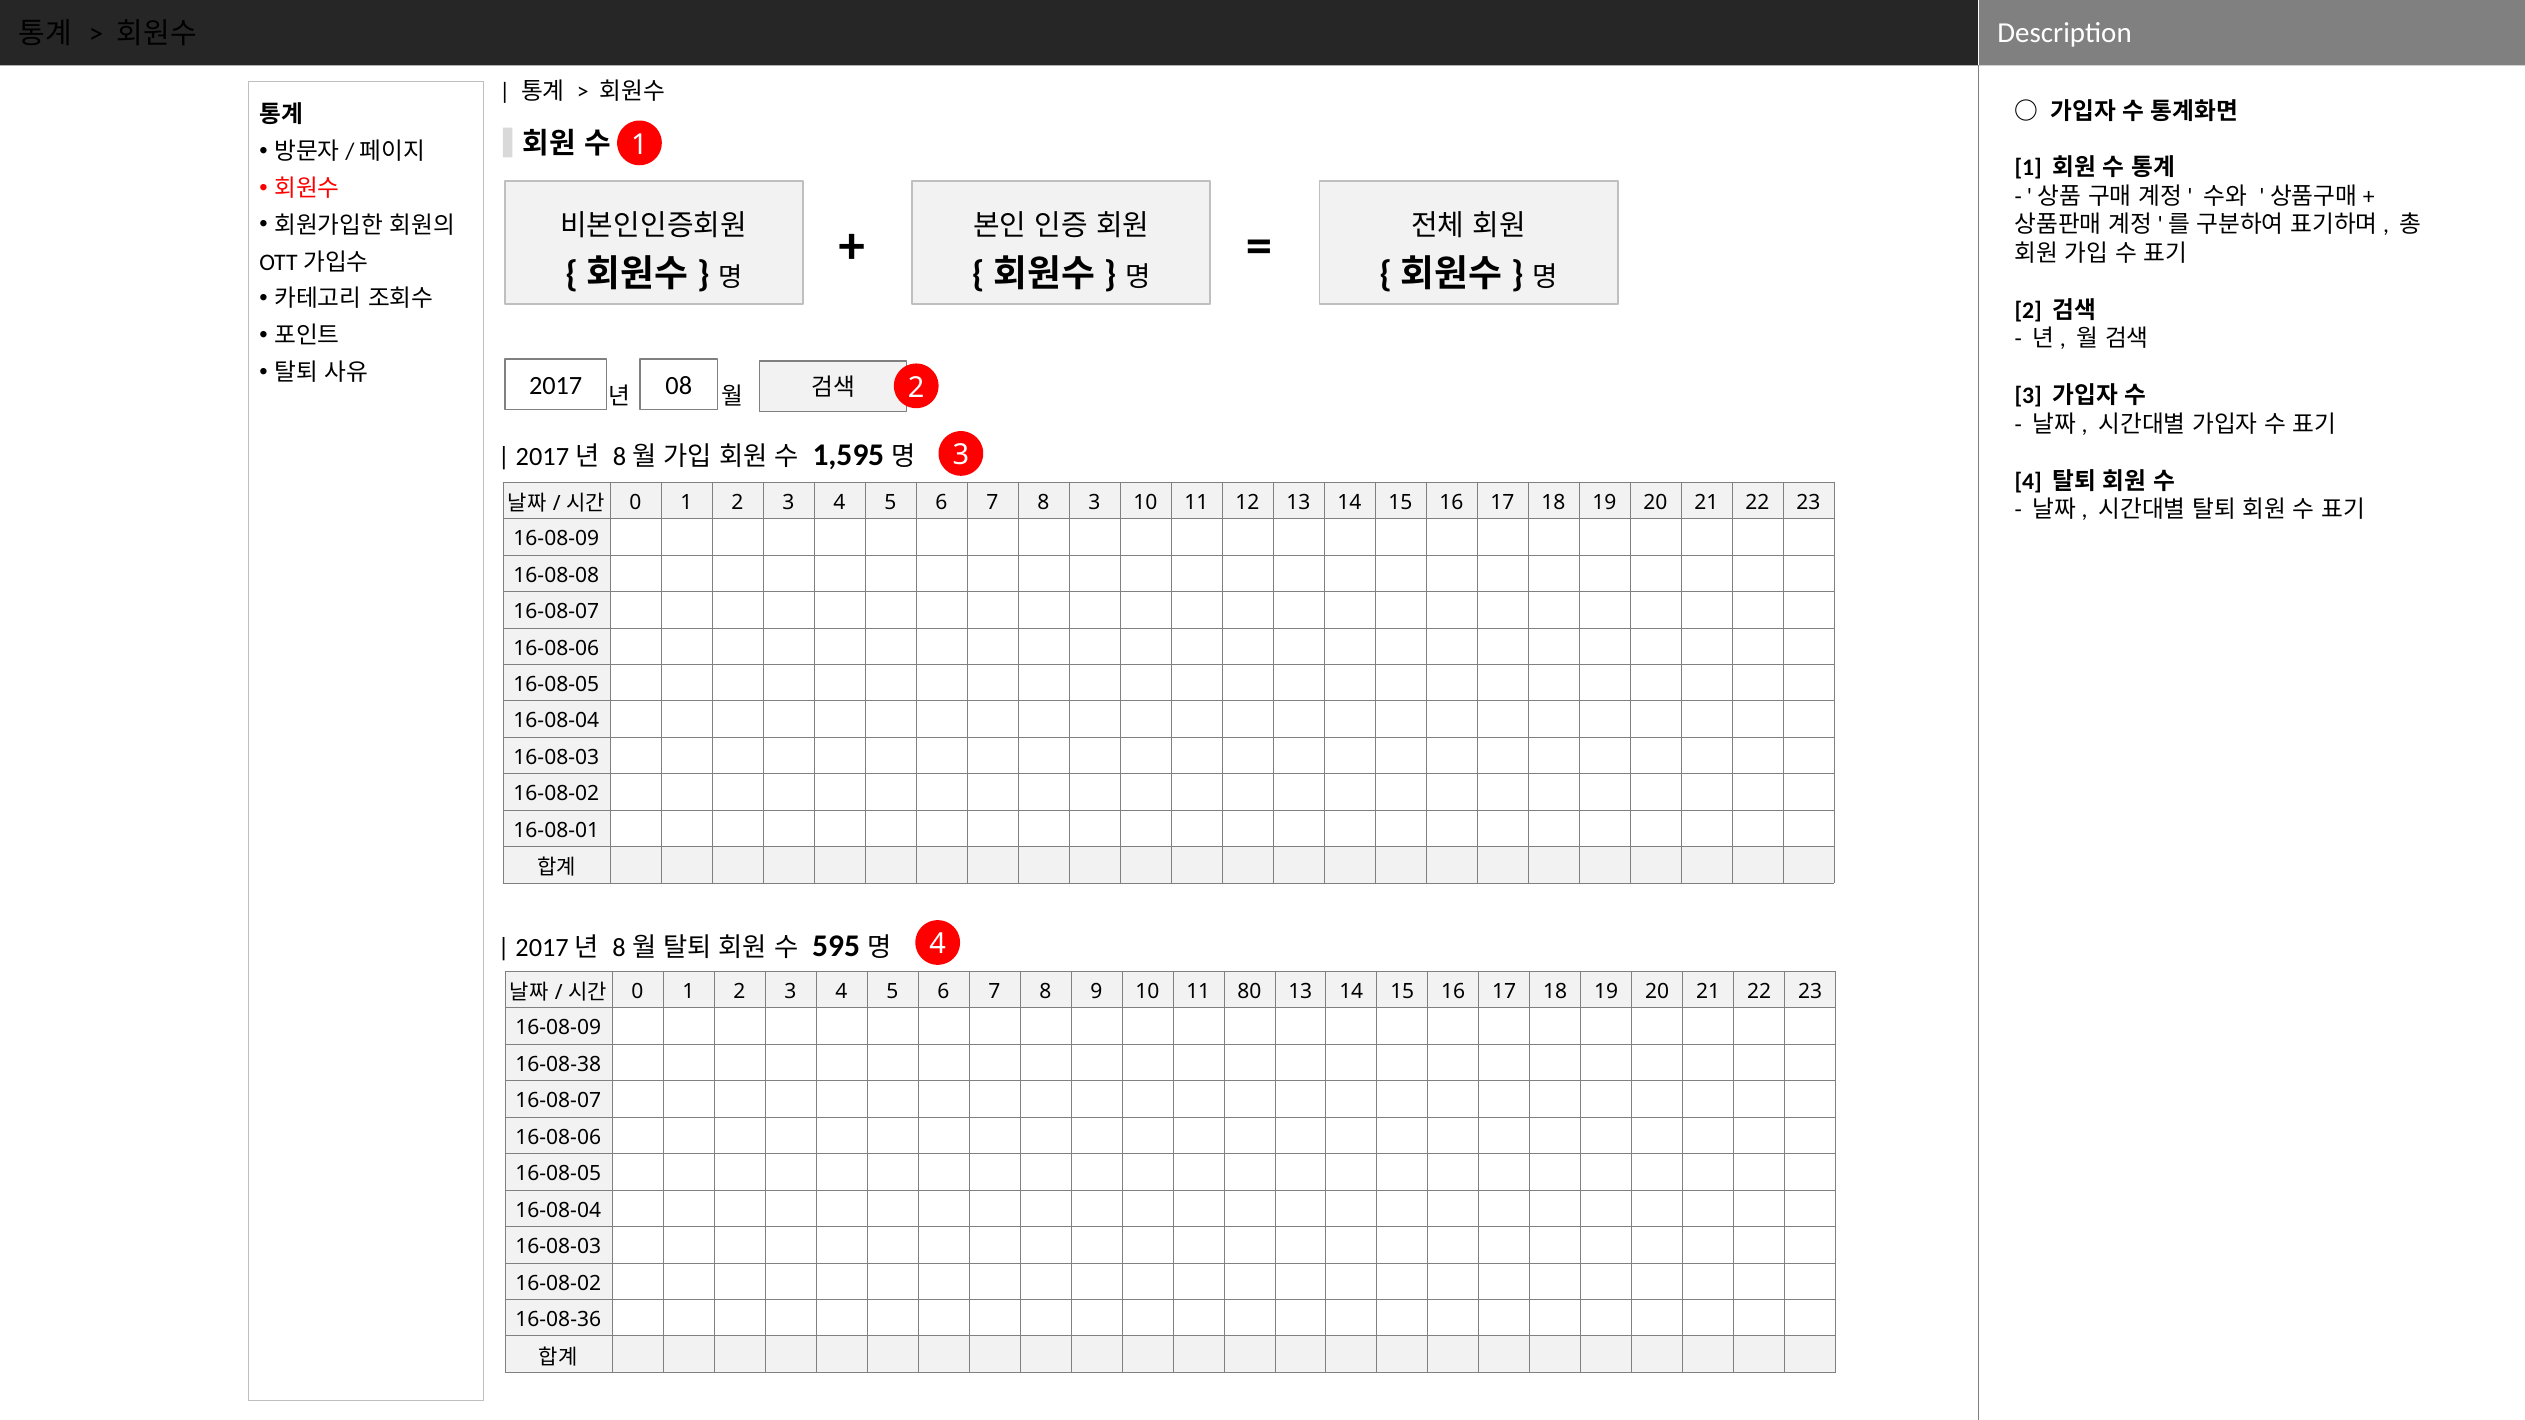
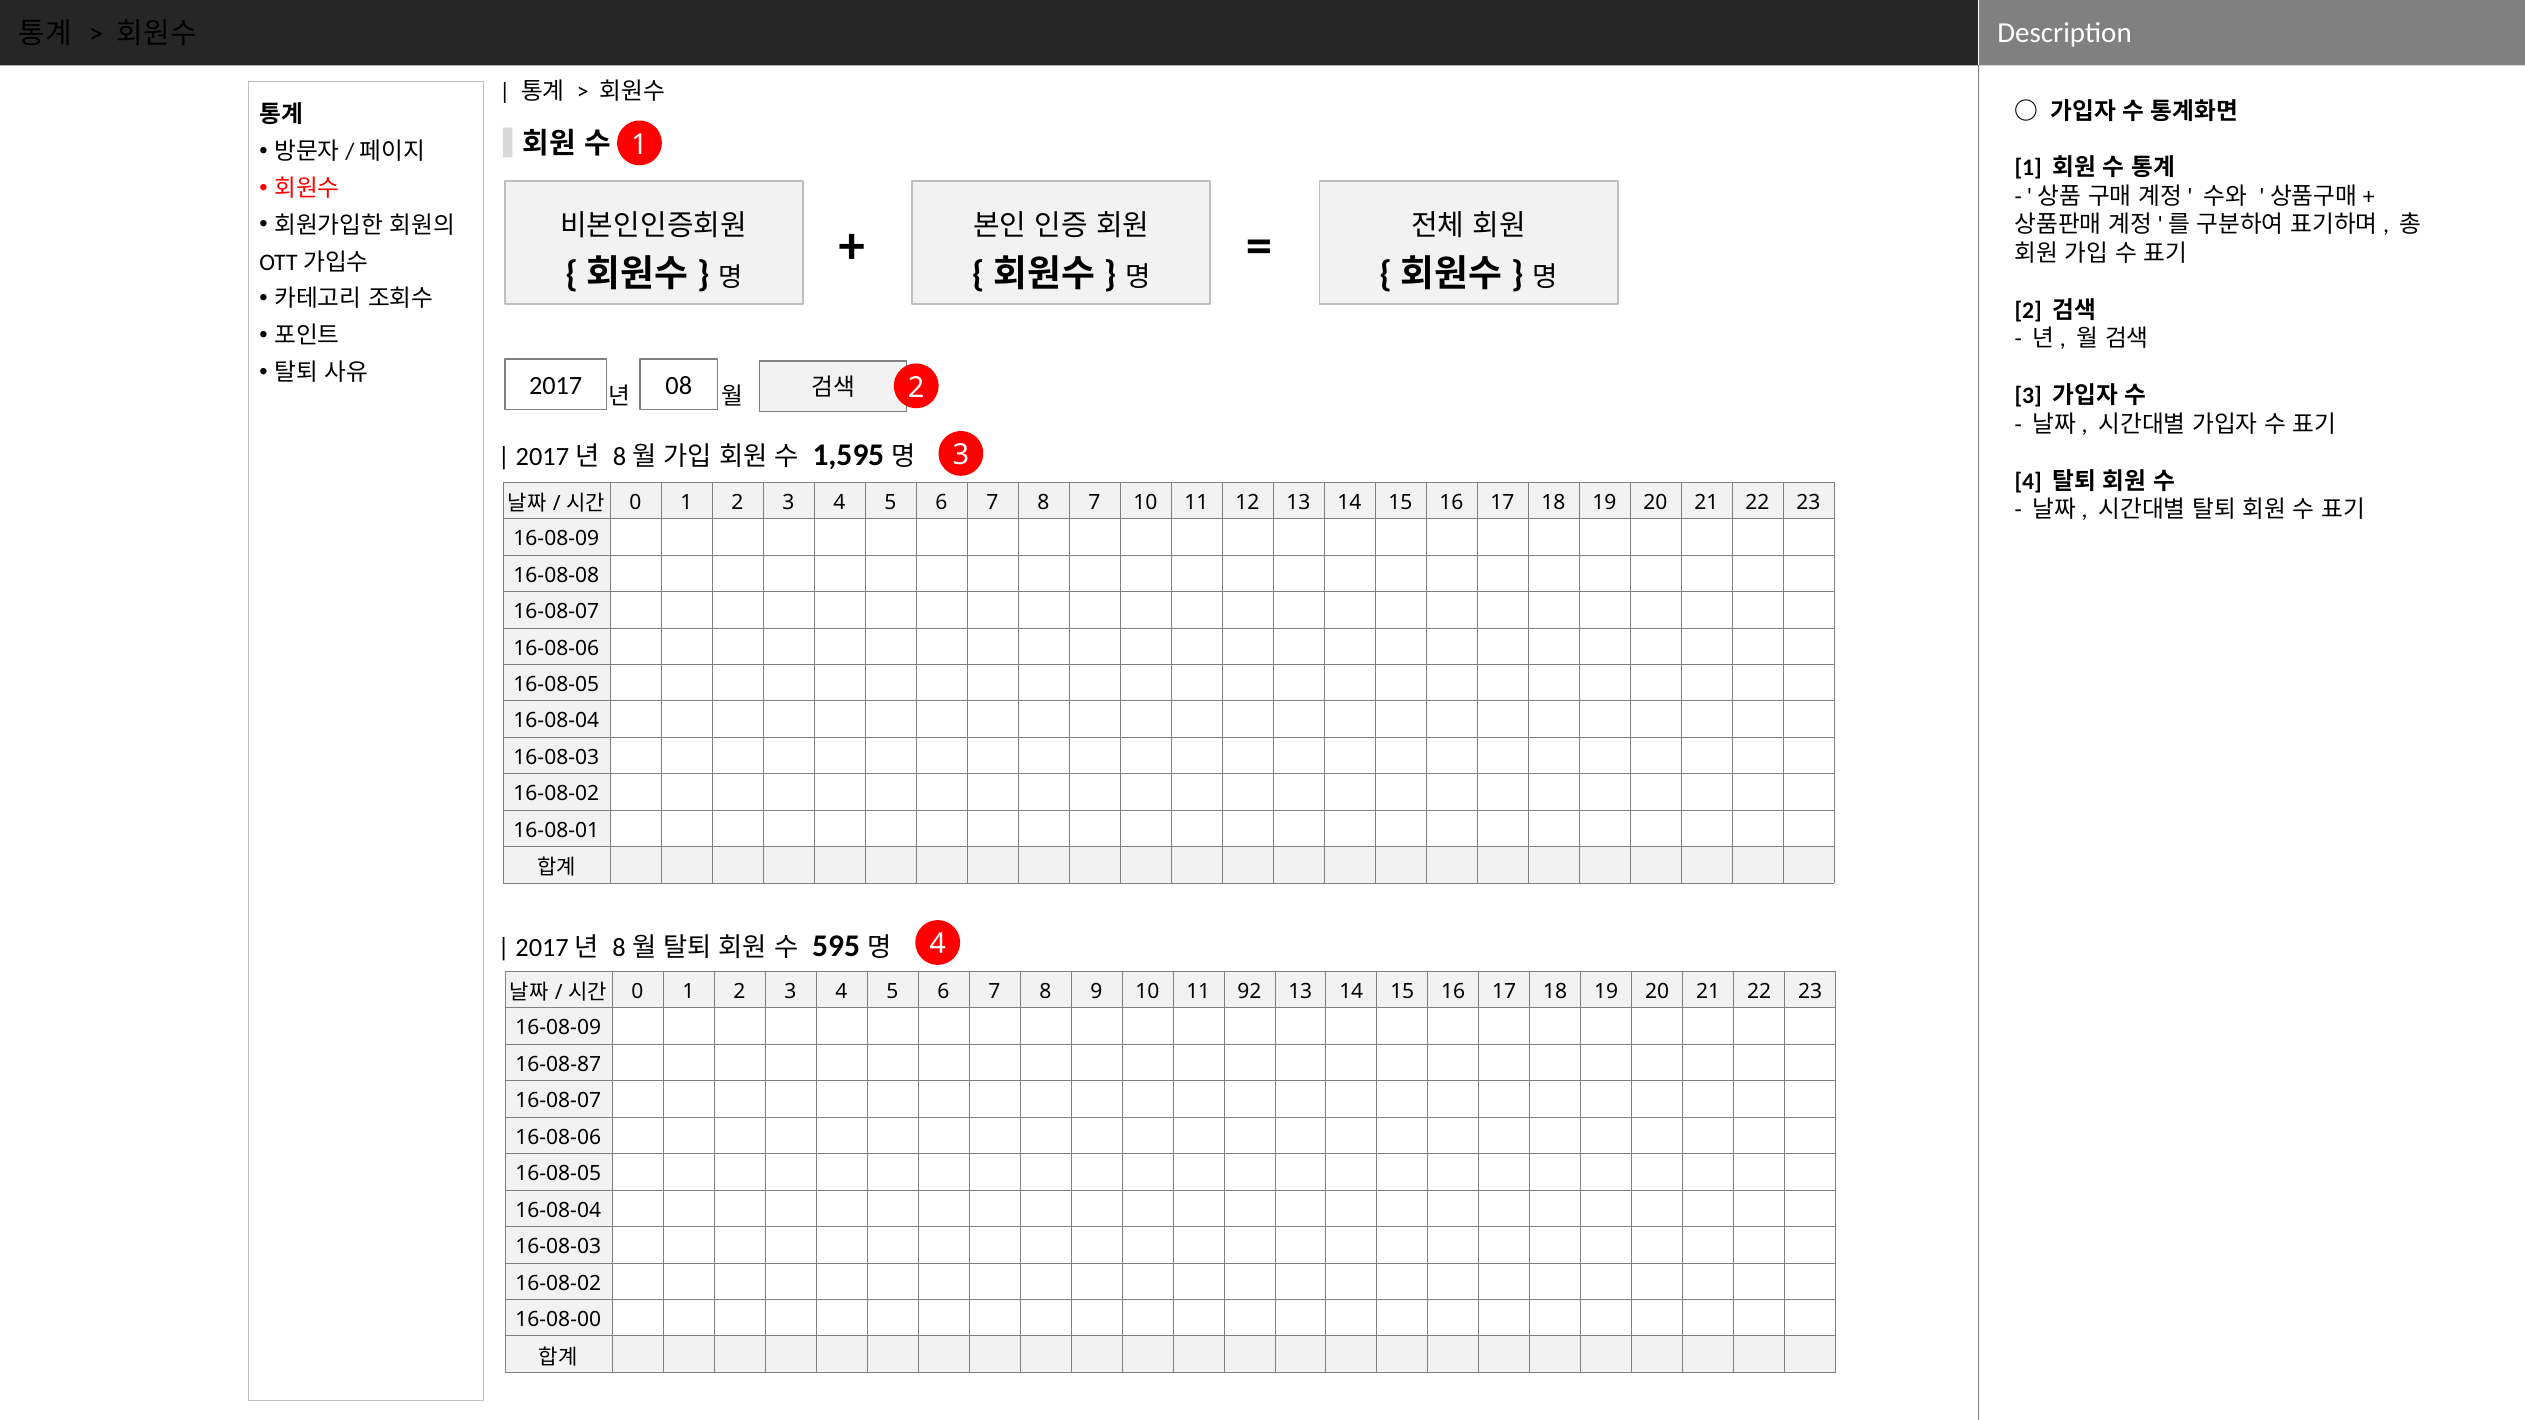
8 3: 3 -> 7
80: 80 -> 92
16-08-38: 16-08-38 -> 16-08-87
16-08-36: 16-08-36 -> 16-08-00
